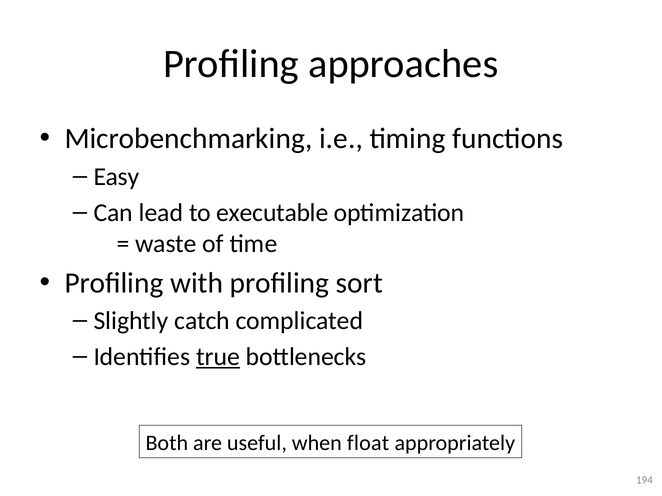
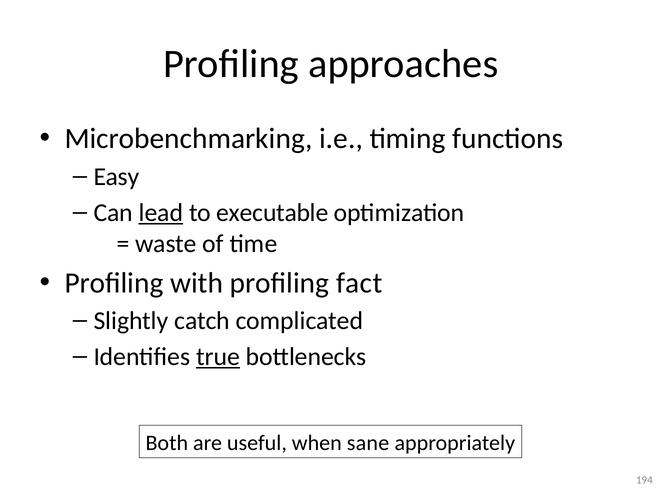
lead underline: none -> present
sort: sort -> fact
float: float -> sane
